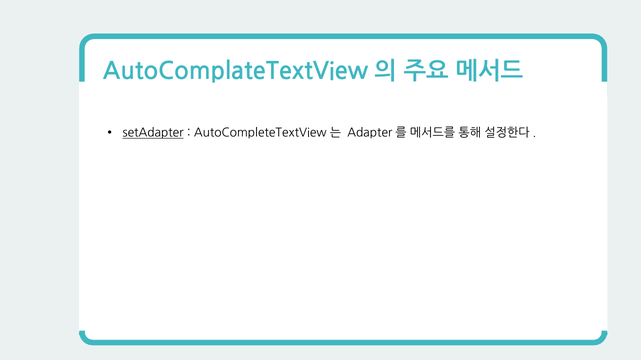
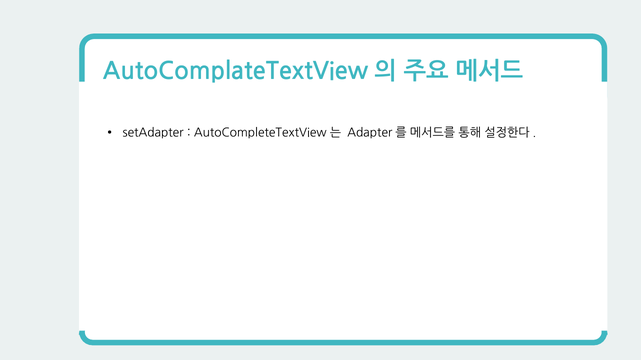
setAdapter underline: present -> none
